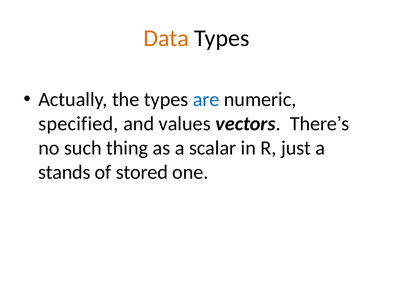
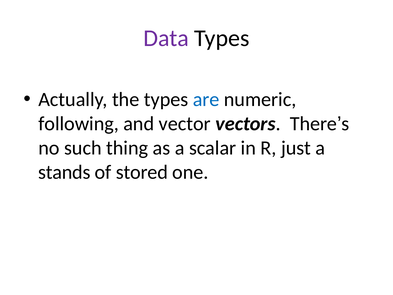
Data colour: orange -> purple
specified: specified -> following
values: values -> vector
